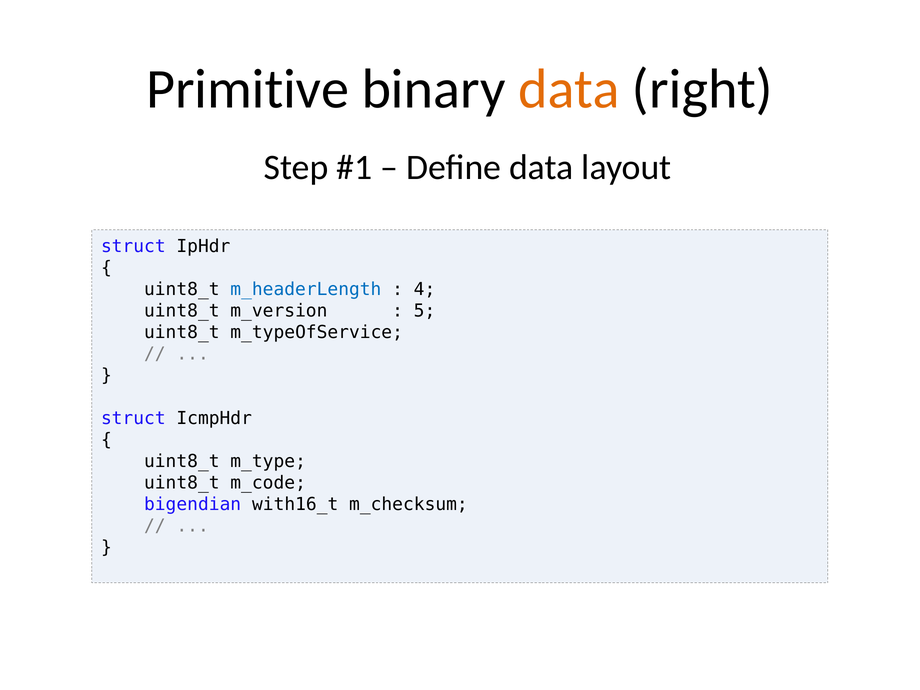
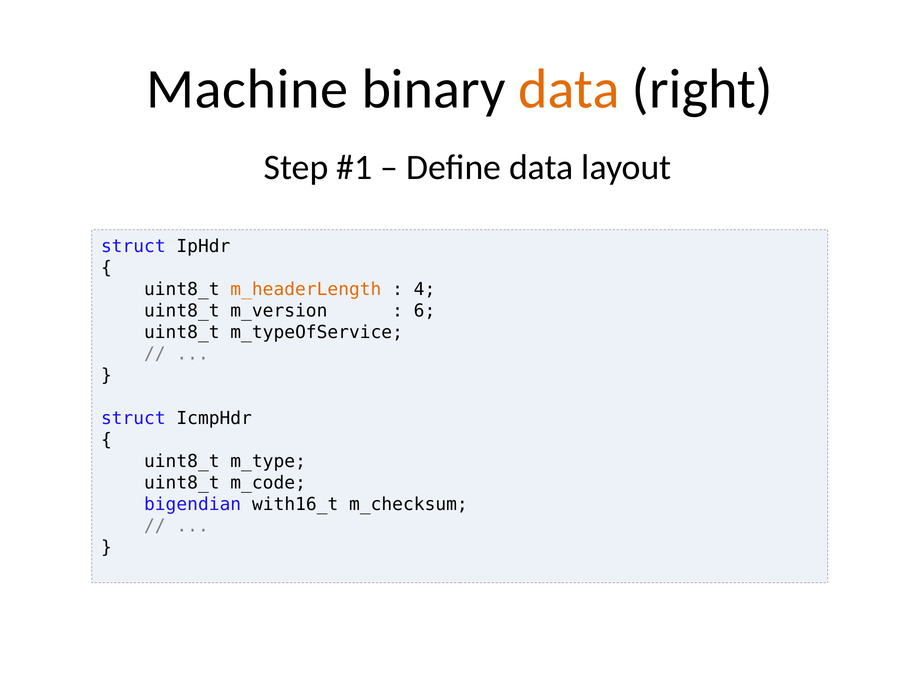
Primitive: Primitive -> Machine
m_headerLength colour: blue -> orange
5: 5 -> 6
